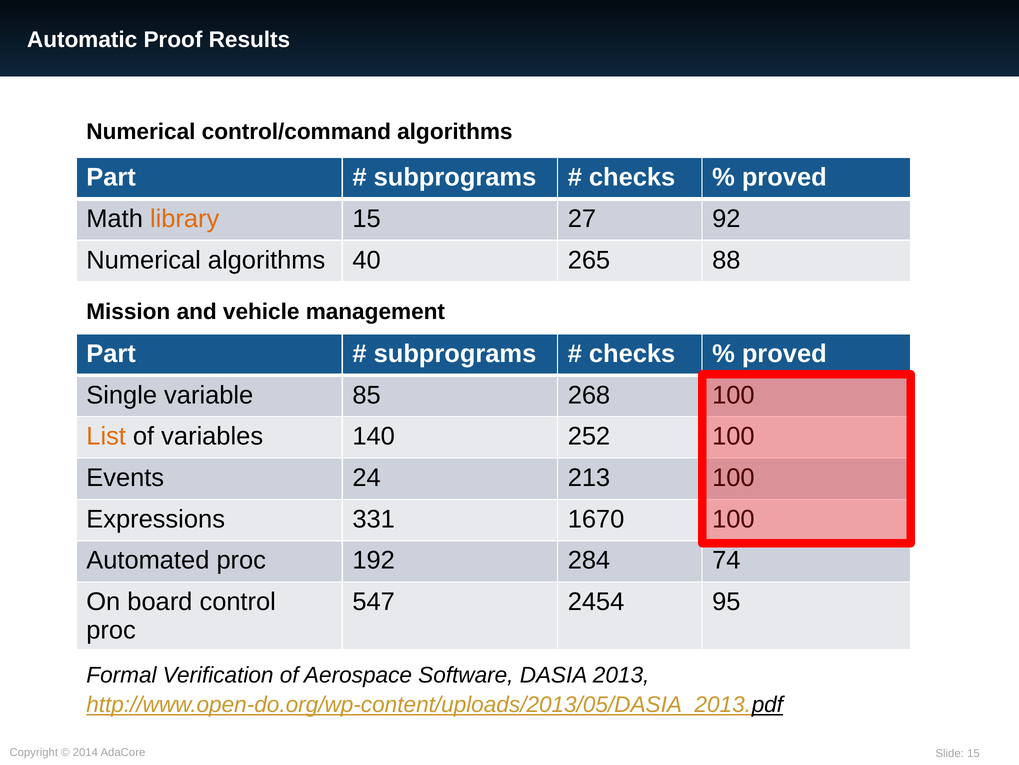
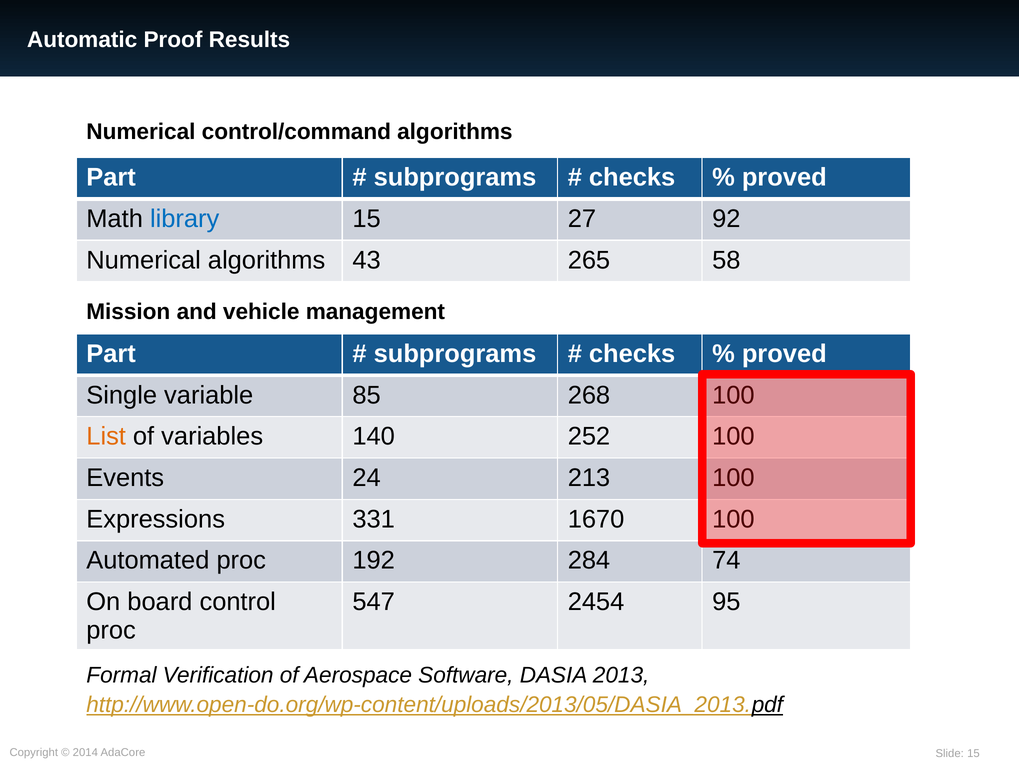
library colour: orange -> blue
40: 40 -> 43
88: 88 -> 58
